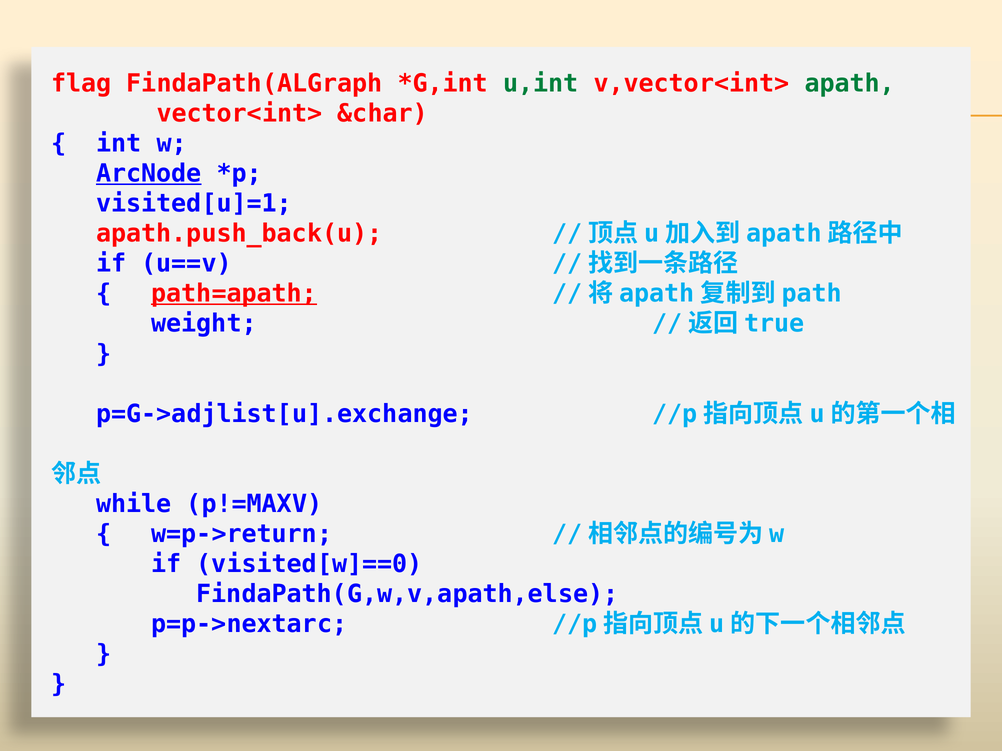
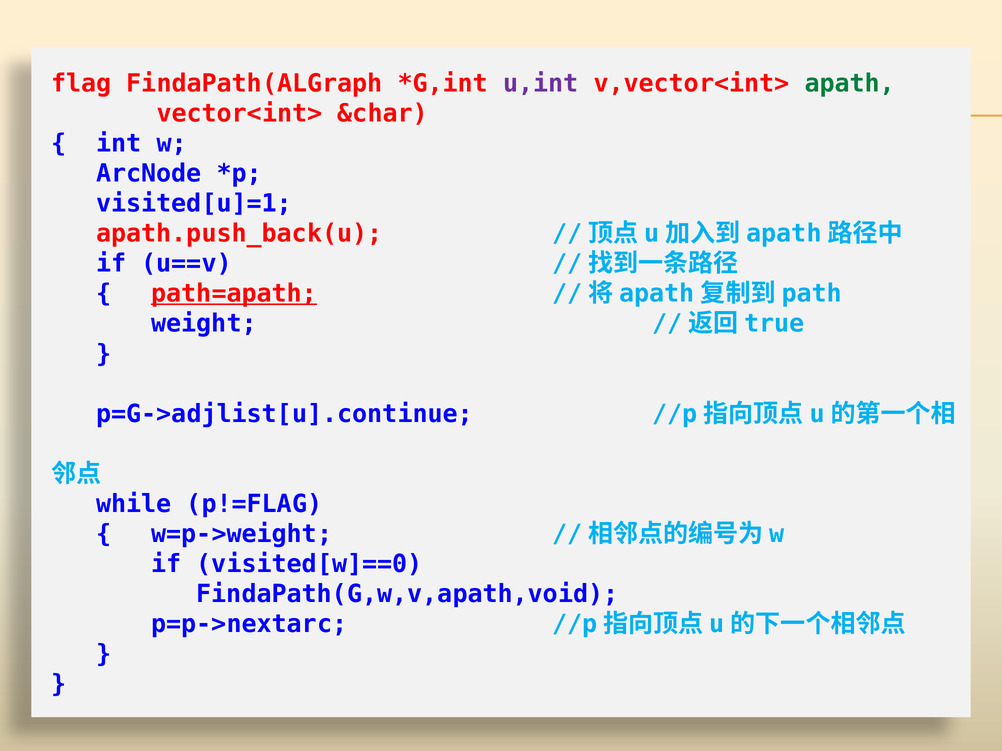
u,int colour: green -> purple
ArcNode underline: present -> none
p=G->adjlist[u].exchange: p=G->adjlist[u].exchange -> p=G->adjlist[u].continue
p!=MAXV: p!=MAXV -> p!=FLAG
w=p->return: w=p->return -> w=p->weight
FindaPath(G,w,v,apath,else: FindaPath(G,w,v,apath,else -> FindaPath(G,w,v,apath,void
